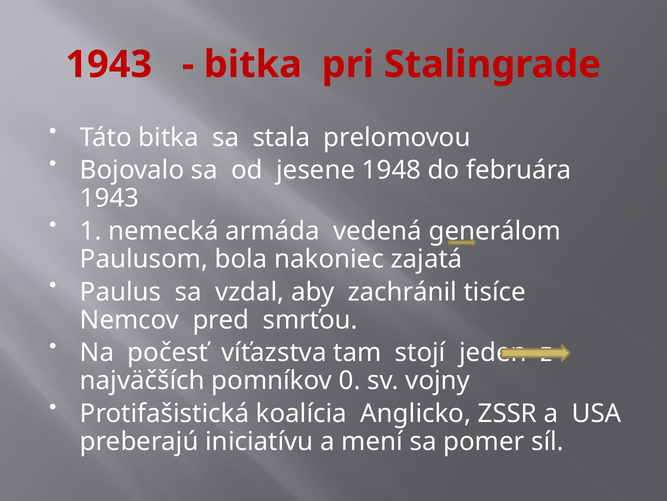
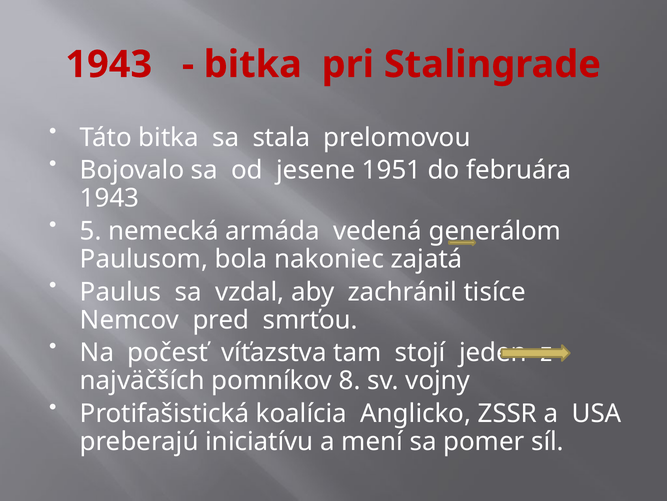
1948: 1948 -> 1951
1: 1 -> 5
0: 0 -> 8
